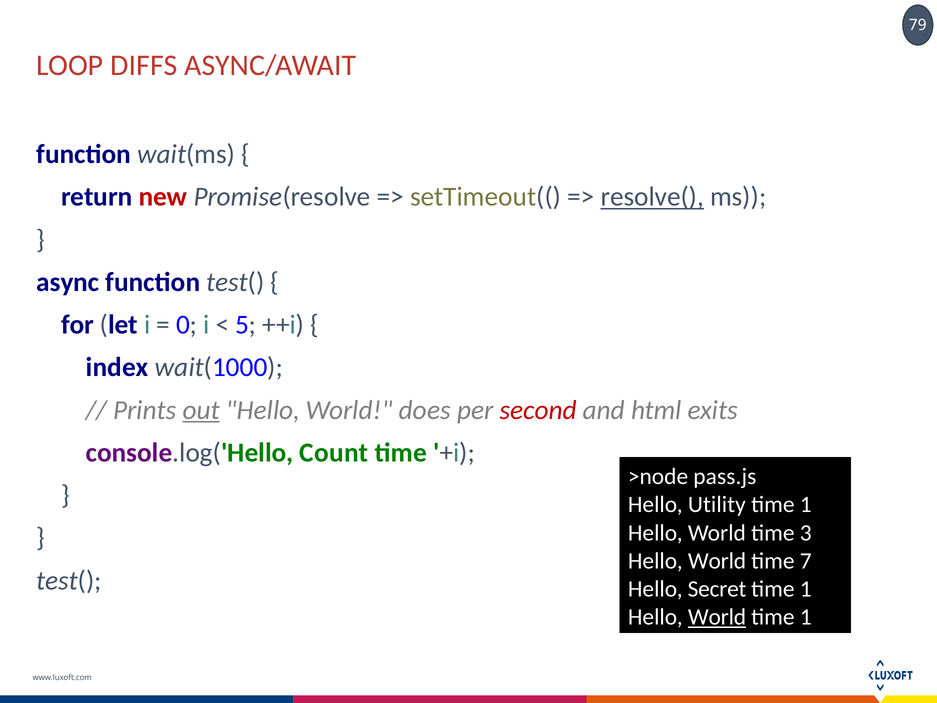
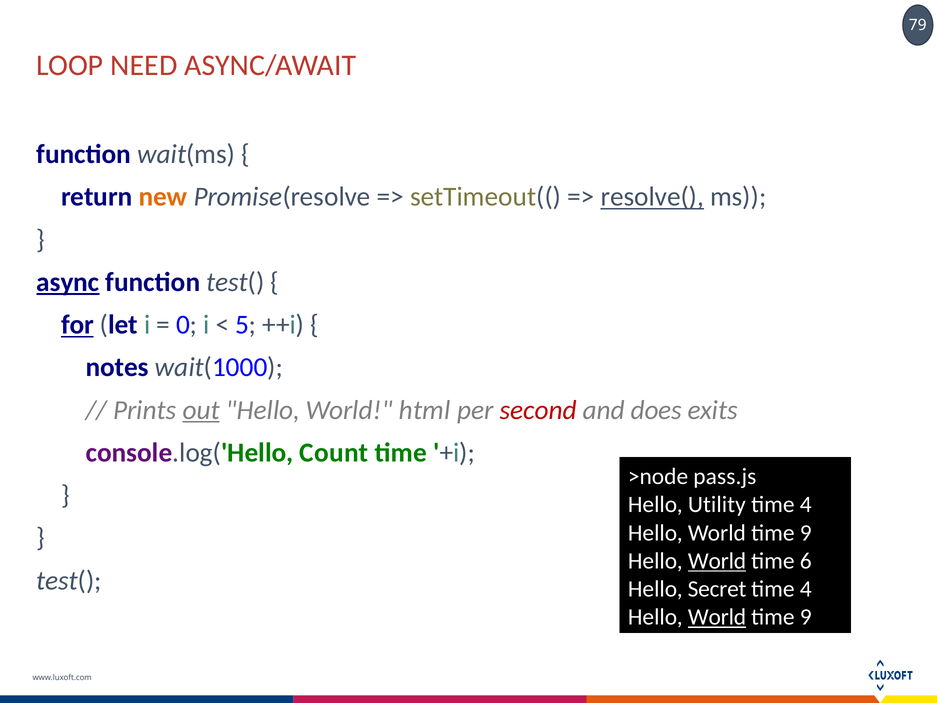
DIFFS: DIFFS -> NEED
new colour: red -> orange
async underline: none -> present
for underline: none -> present
index: index -> notes
does: does -> html
html: html -> does
1 at (806, 504): 1 -> 4
3 at (806, 533): 3 -> 9
World at (717, 561) underline: none -> present
7: 7 -> 6
1 at (806, 589): 1 -> 4
1 at (806, 617): 1 -> 9
